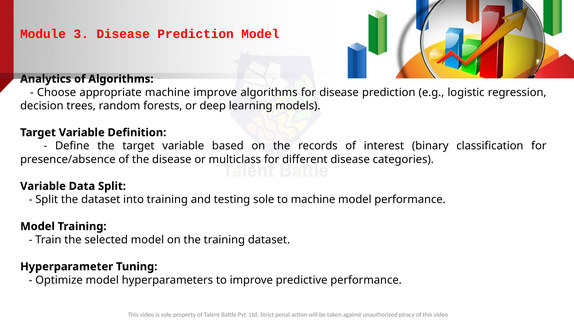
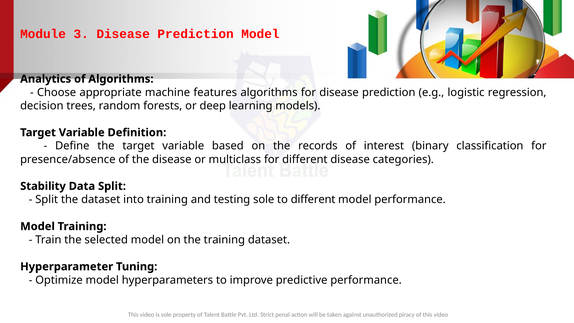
machine improve: improve -> features
Variable at (43, 186): Variable -> Stability
to machine: machine -> different
